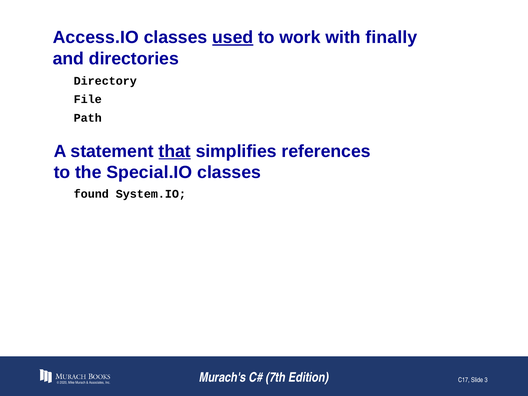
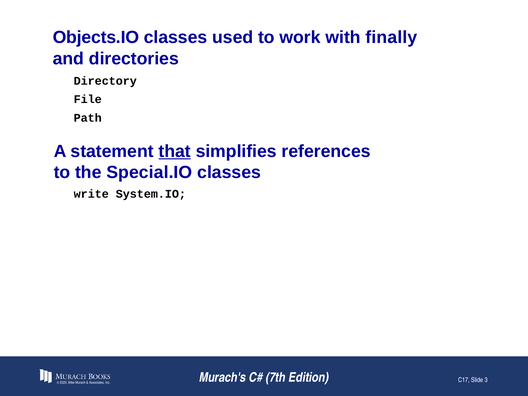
Access.IO: Access.IO -> Objects.IO
used underline: present -> none
found: found -> write
